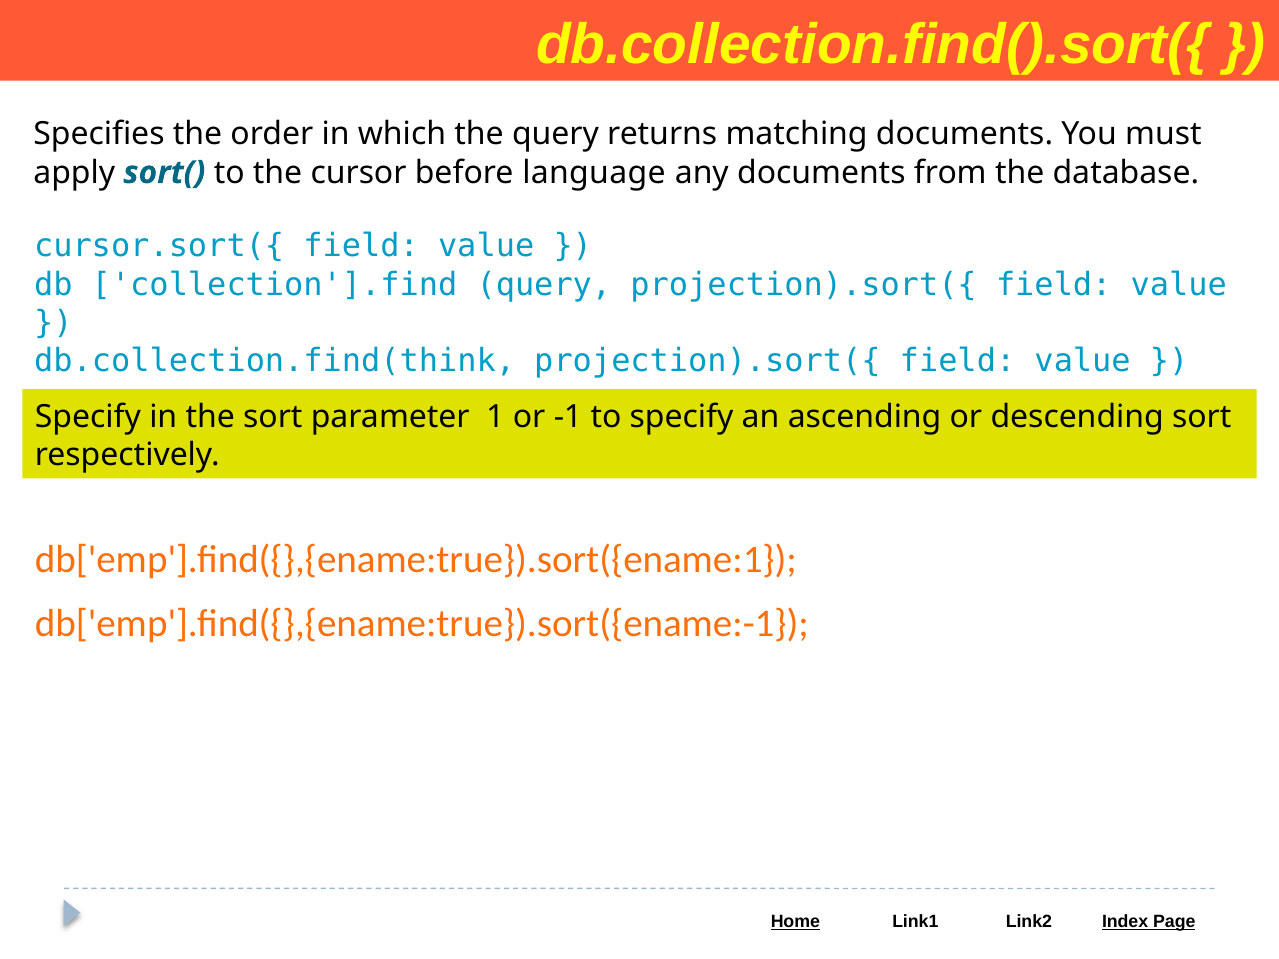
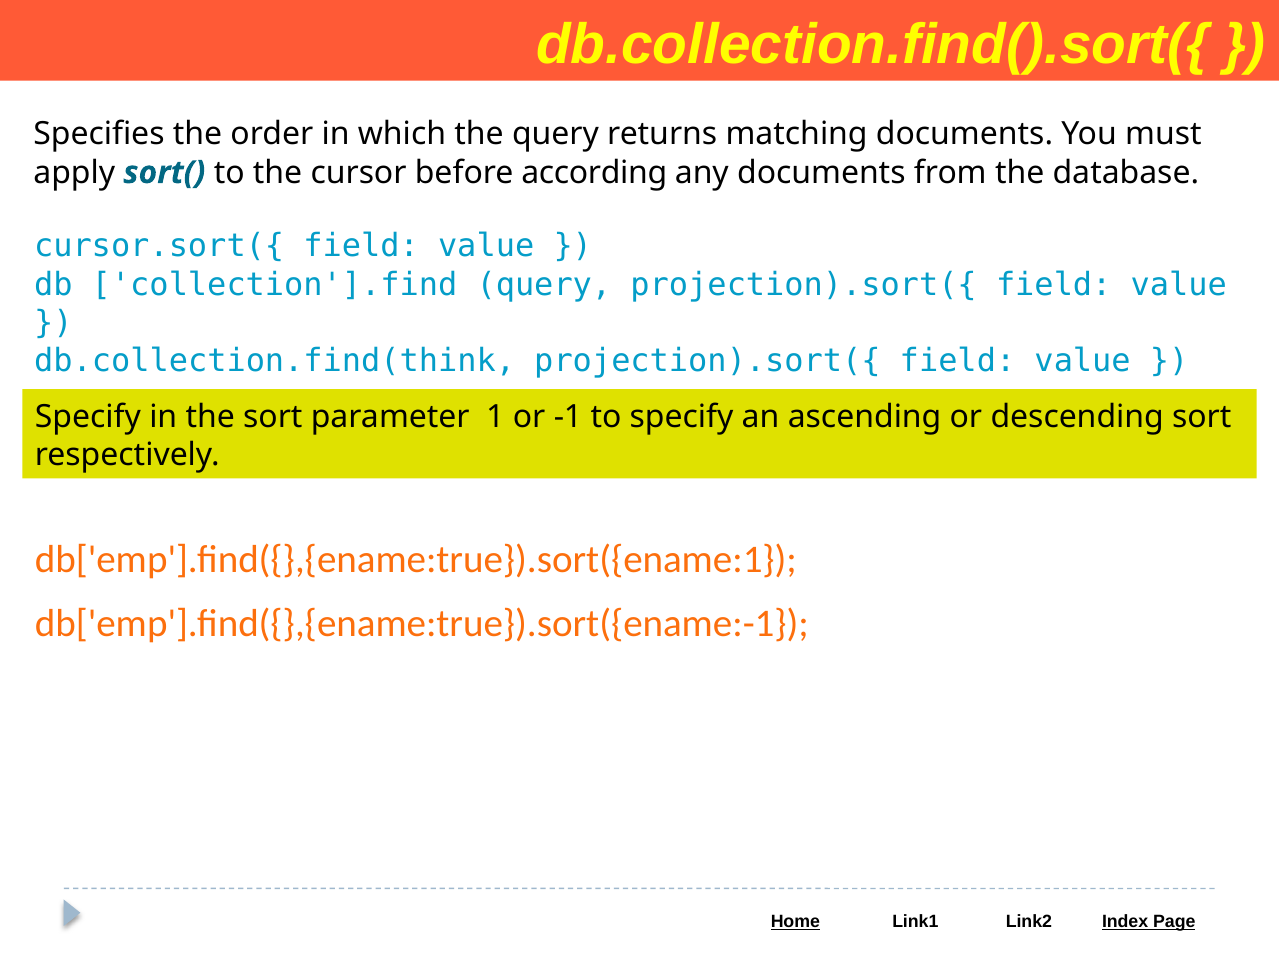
language: language -> according
